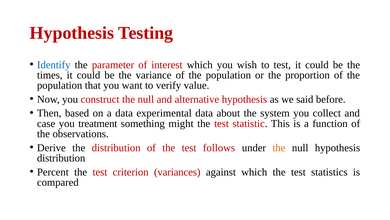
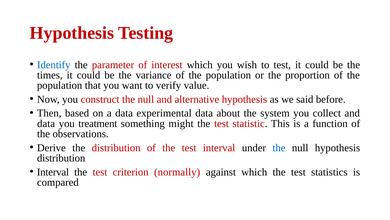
case at (46, 123): case -> data
test follows: follows -> interval
the at (279, 147) colour: orange -> blue
Percent at (53, 172): Percent -> Interval
variances: variances -> normally
